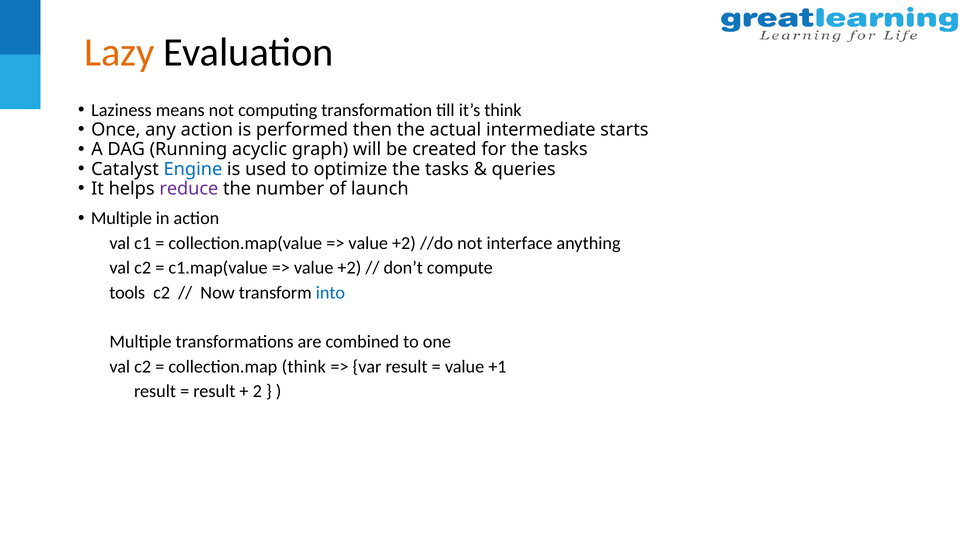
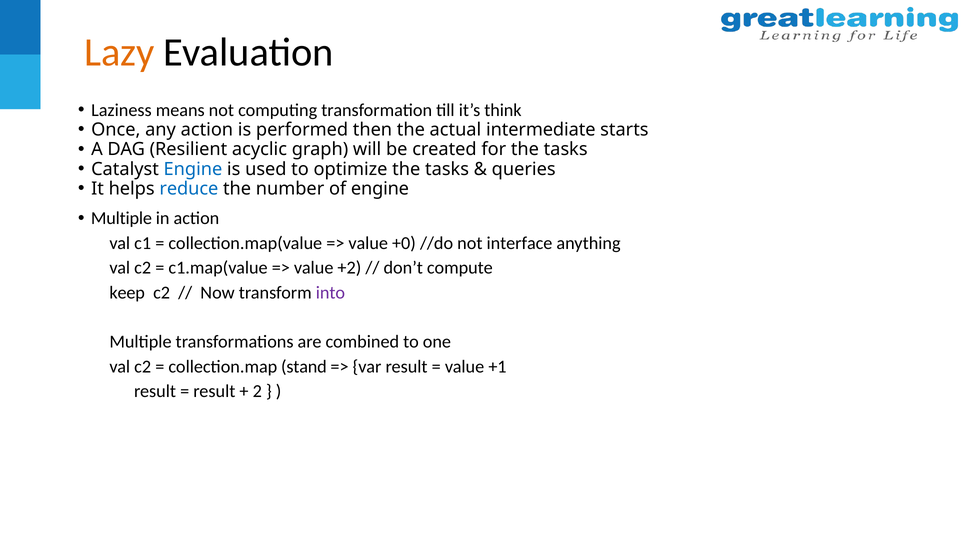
Running: Running -> Resilient
reduce colour: purple -> blue
of launch: launch -> engine
+2 at (404, 243): +2 -> +0
tools: tools -> keep
into colour: blue -> purple
collection.map think: think -> stand
